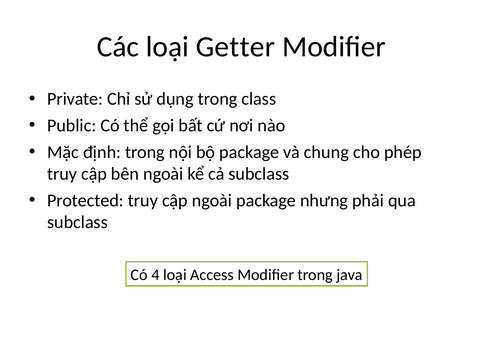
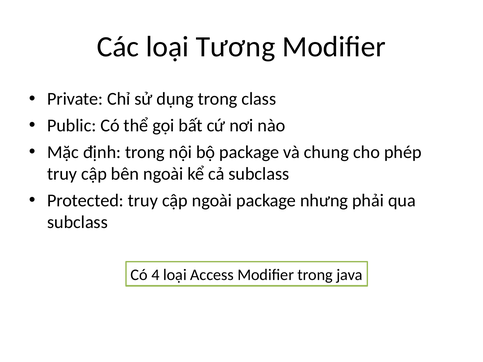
Getter: Getter -> Tương
